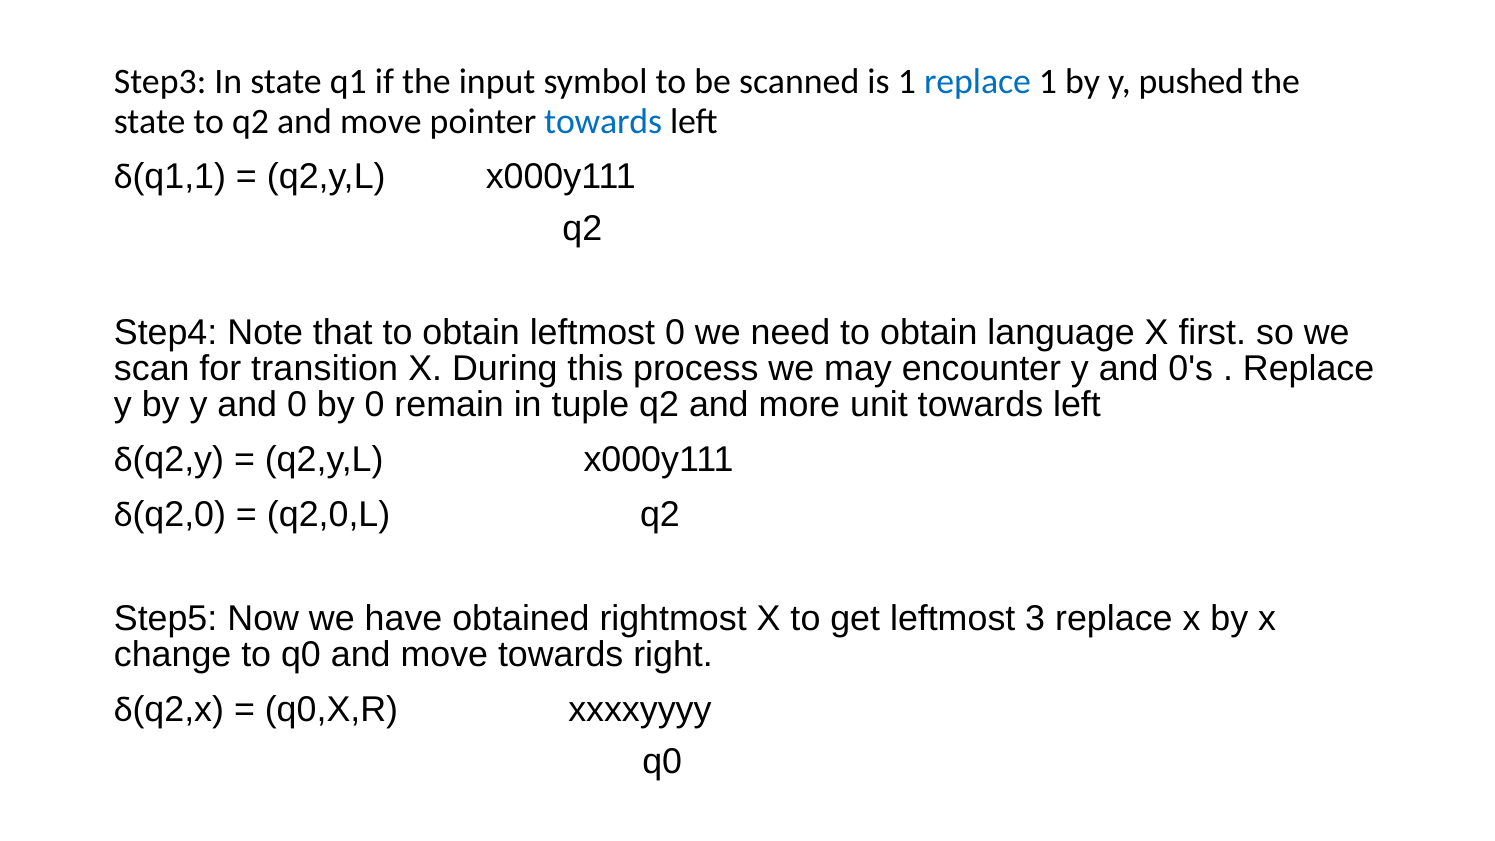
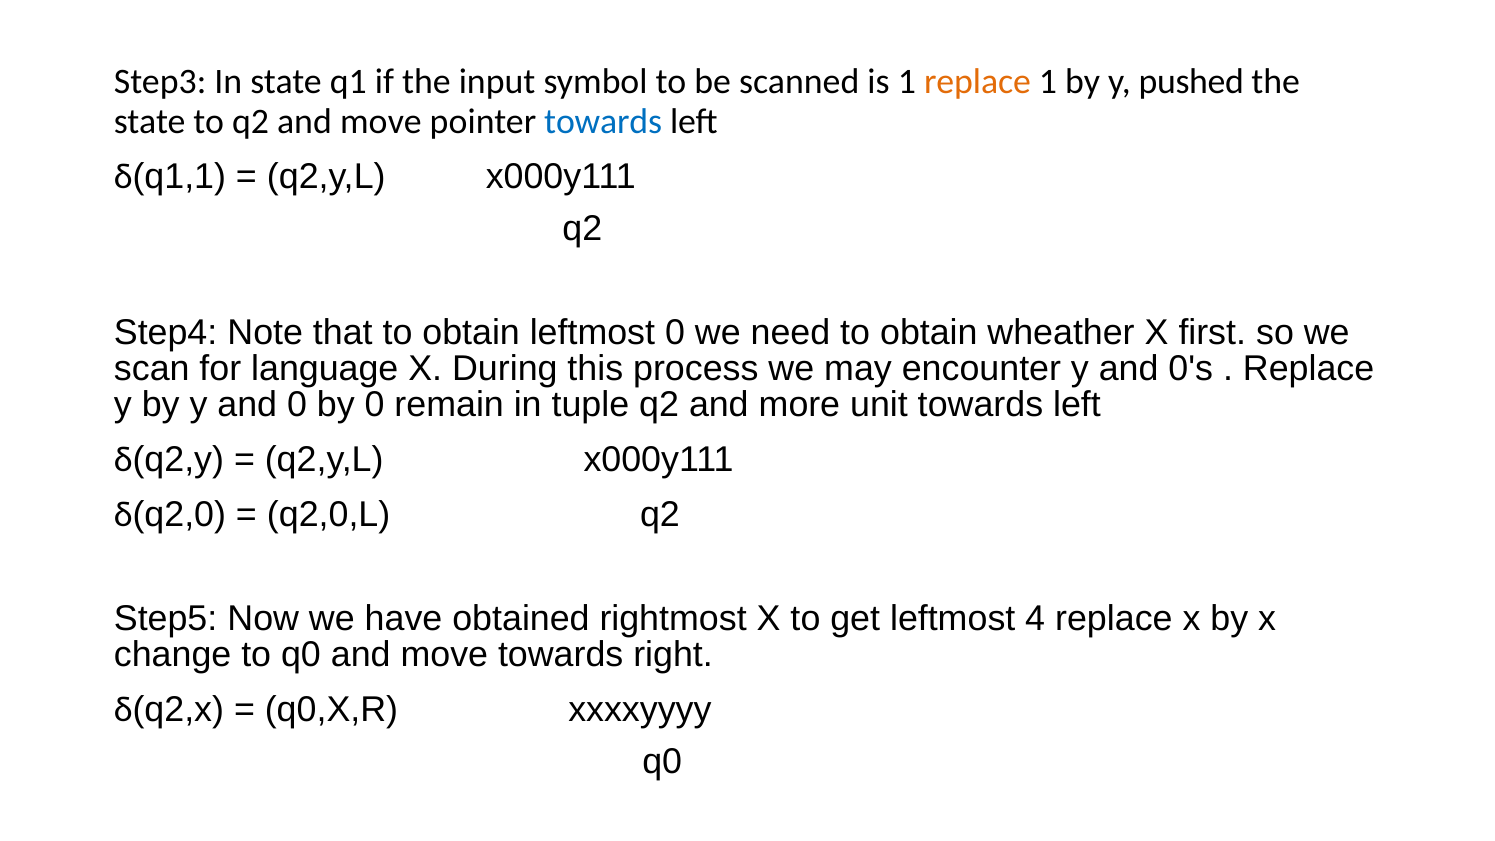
replace at (978, 82) colour: blue -> orange
language: language -> wheather
transition: transition -> language
3: 3 -> 4
